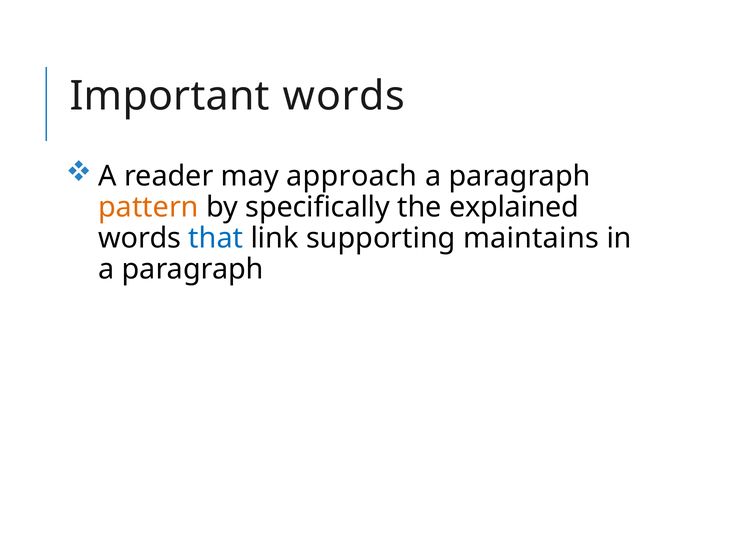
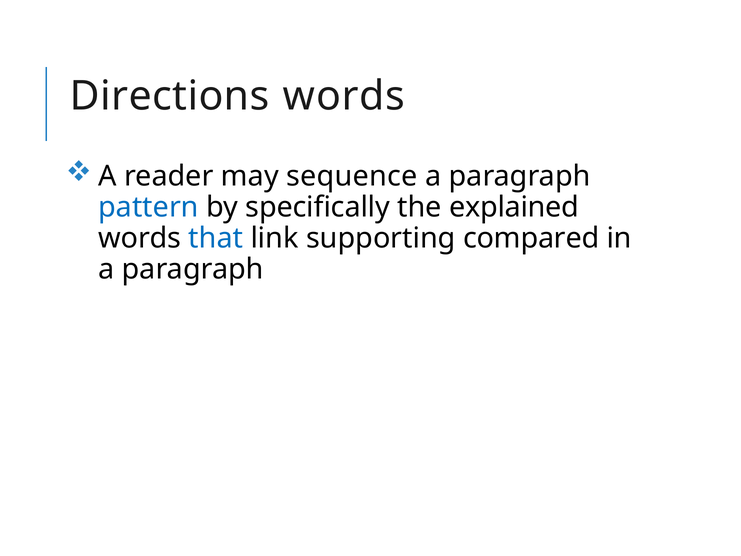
Important: Important -> Directions
approach: approach -> sequence
pattern colour: orange -> blue
maintains: maintains -> compared
